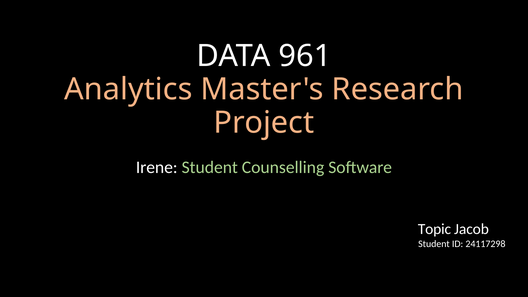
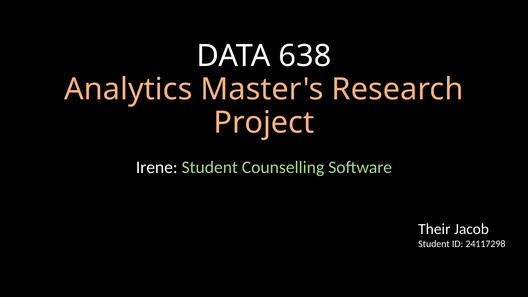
961: 961 -> 638
Topic: Topic -> Their
